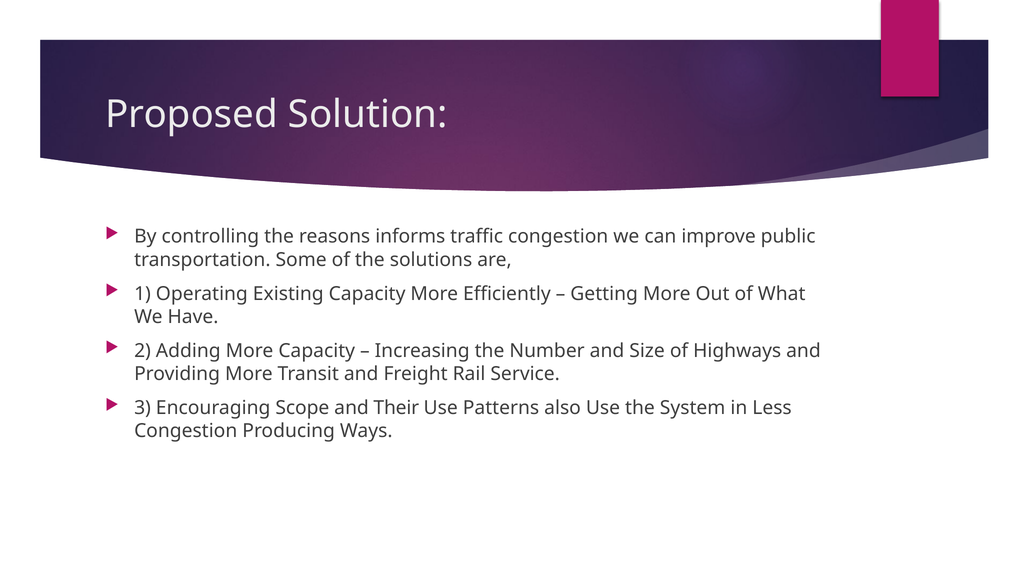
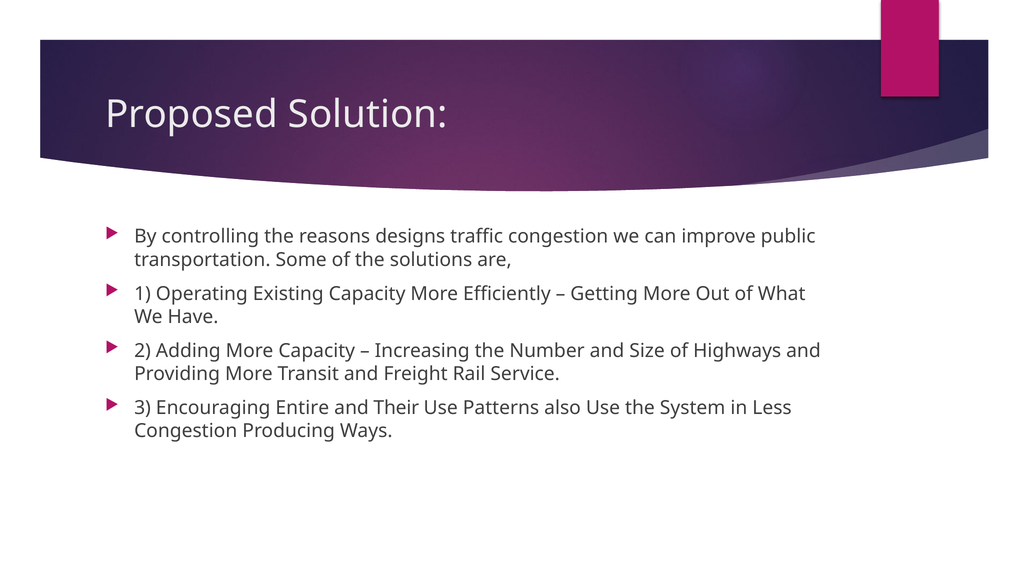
informs: informs -> designs
Scope: Scope -> Entire
